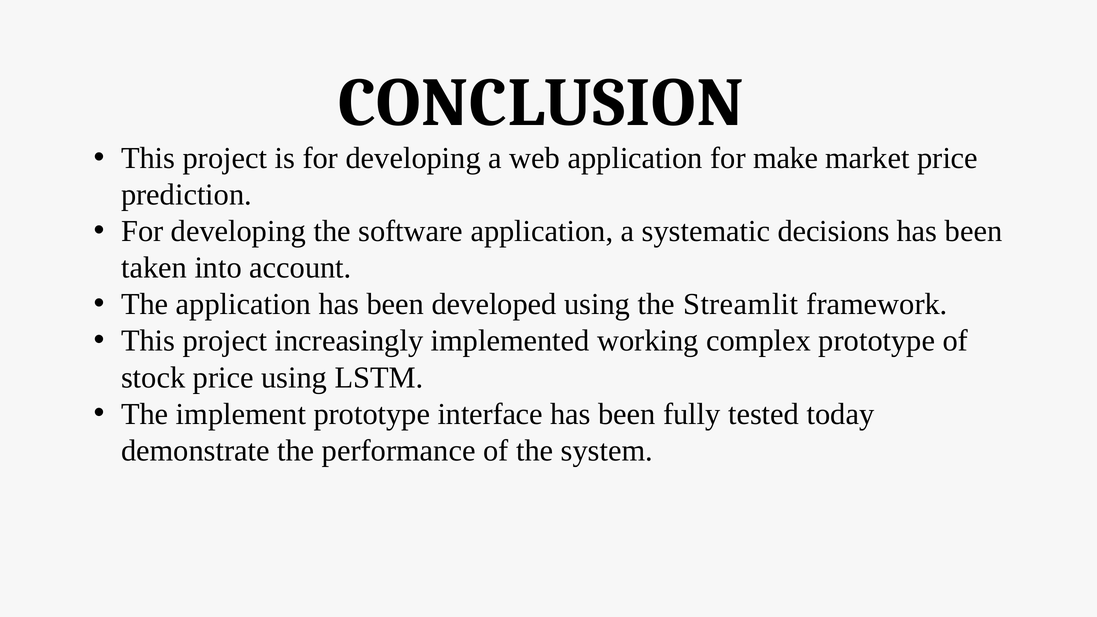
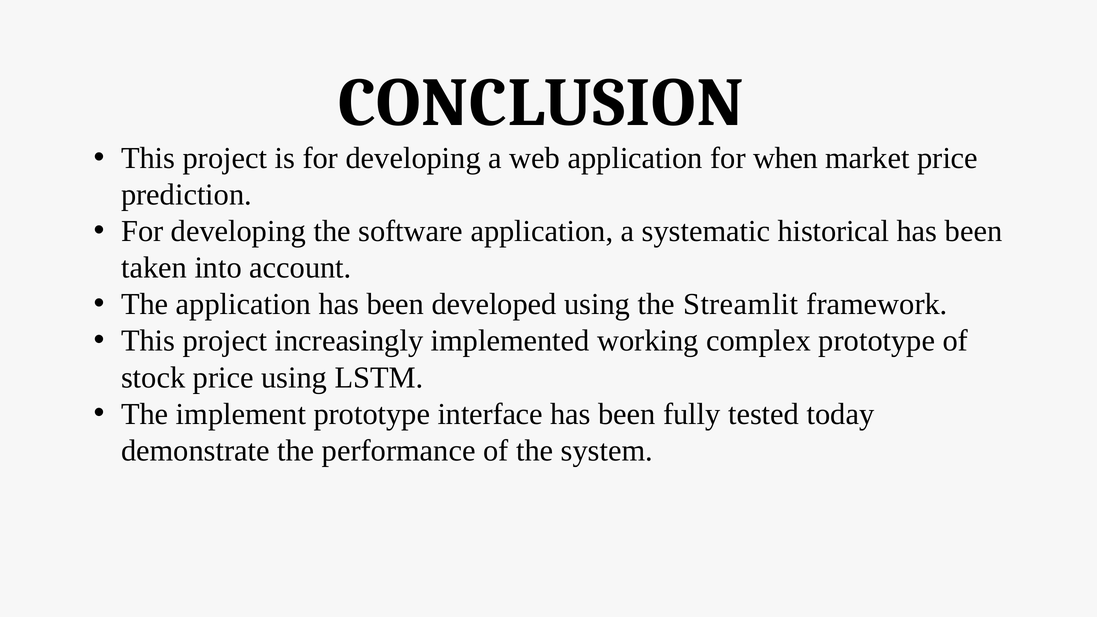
make: make -> when
decisions: decisions -> historical
